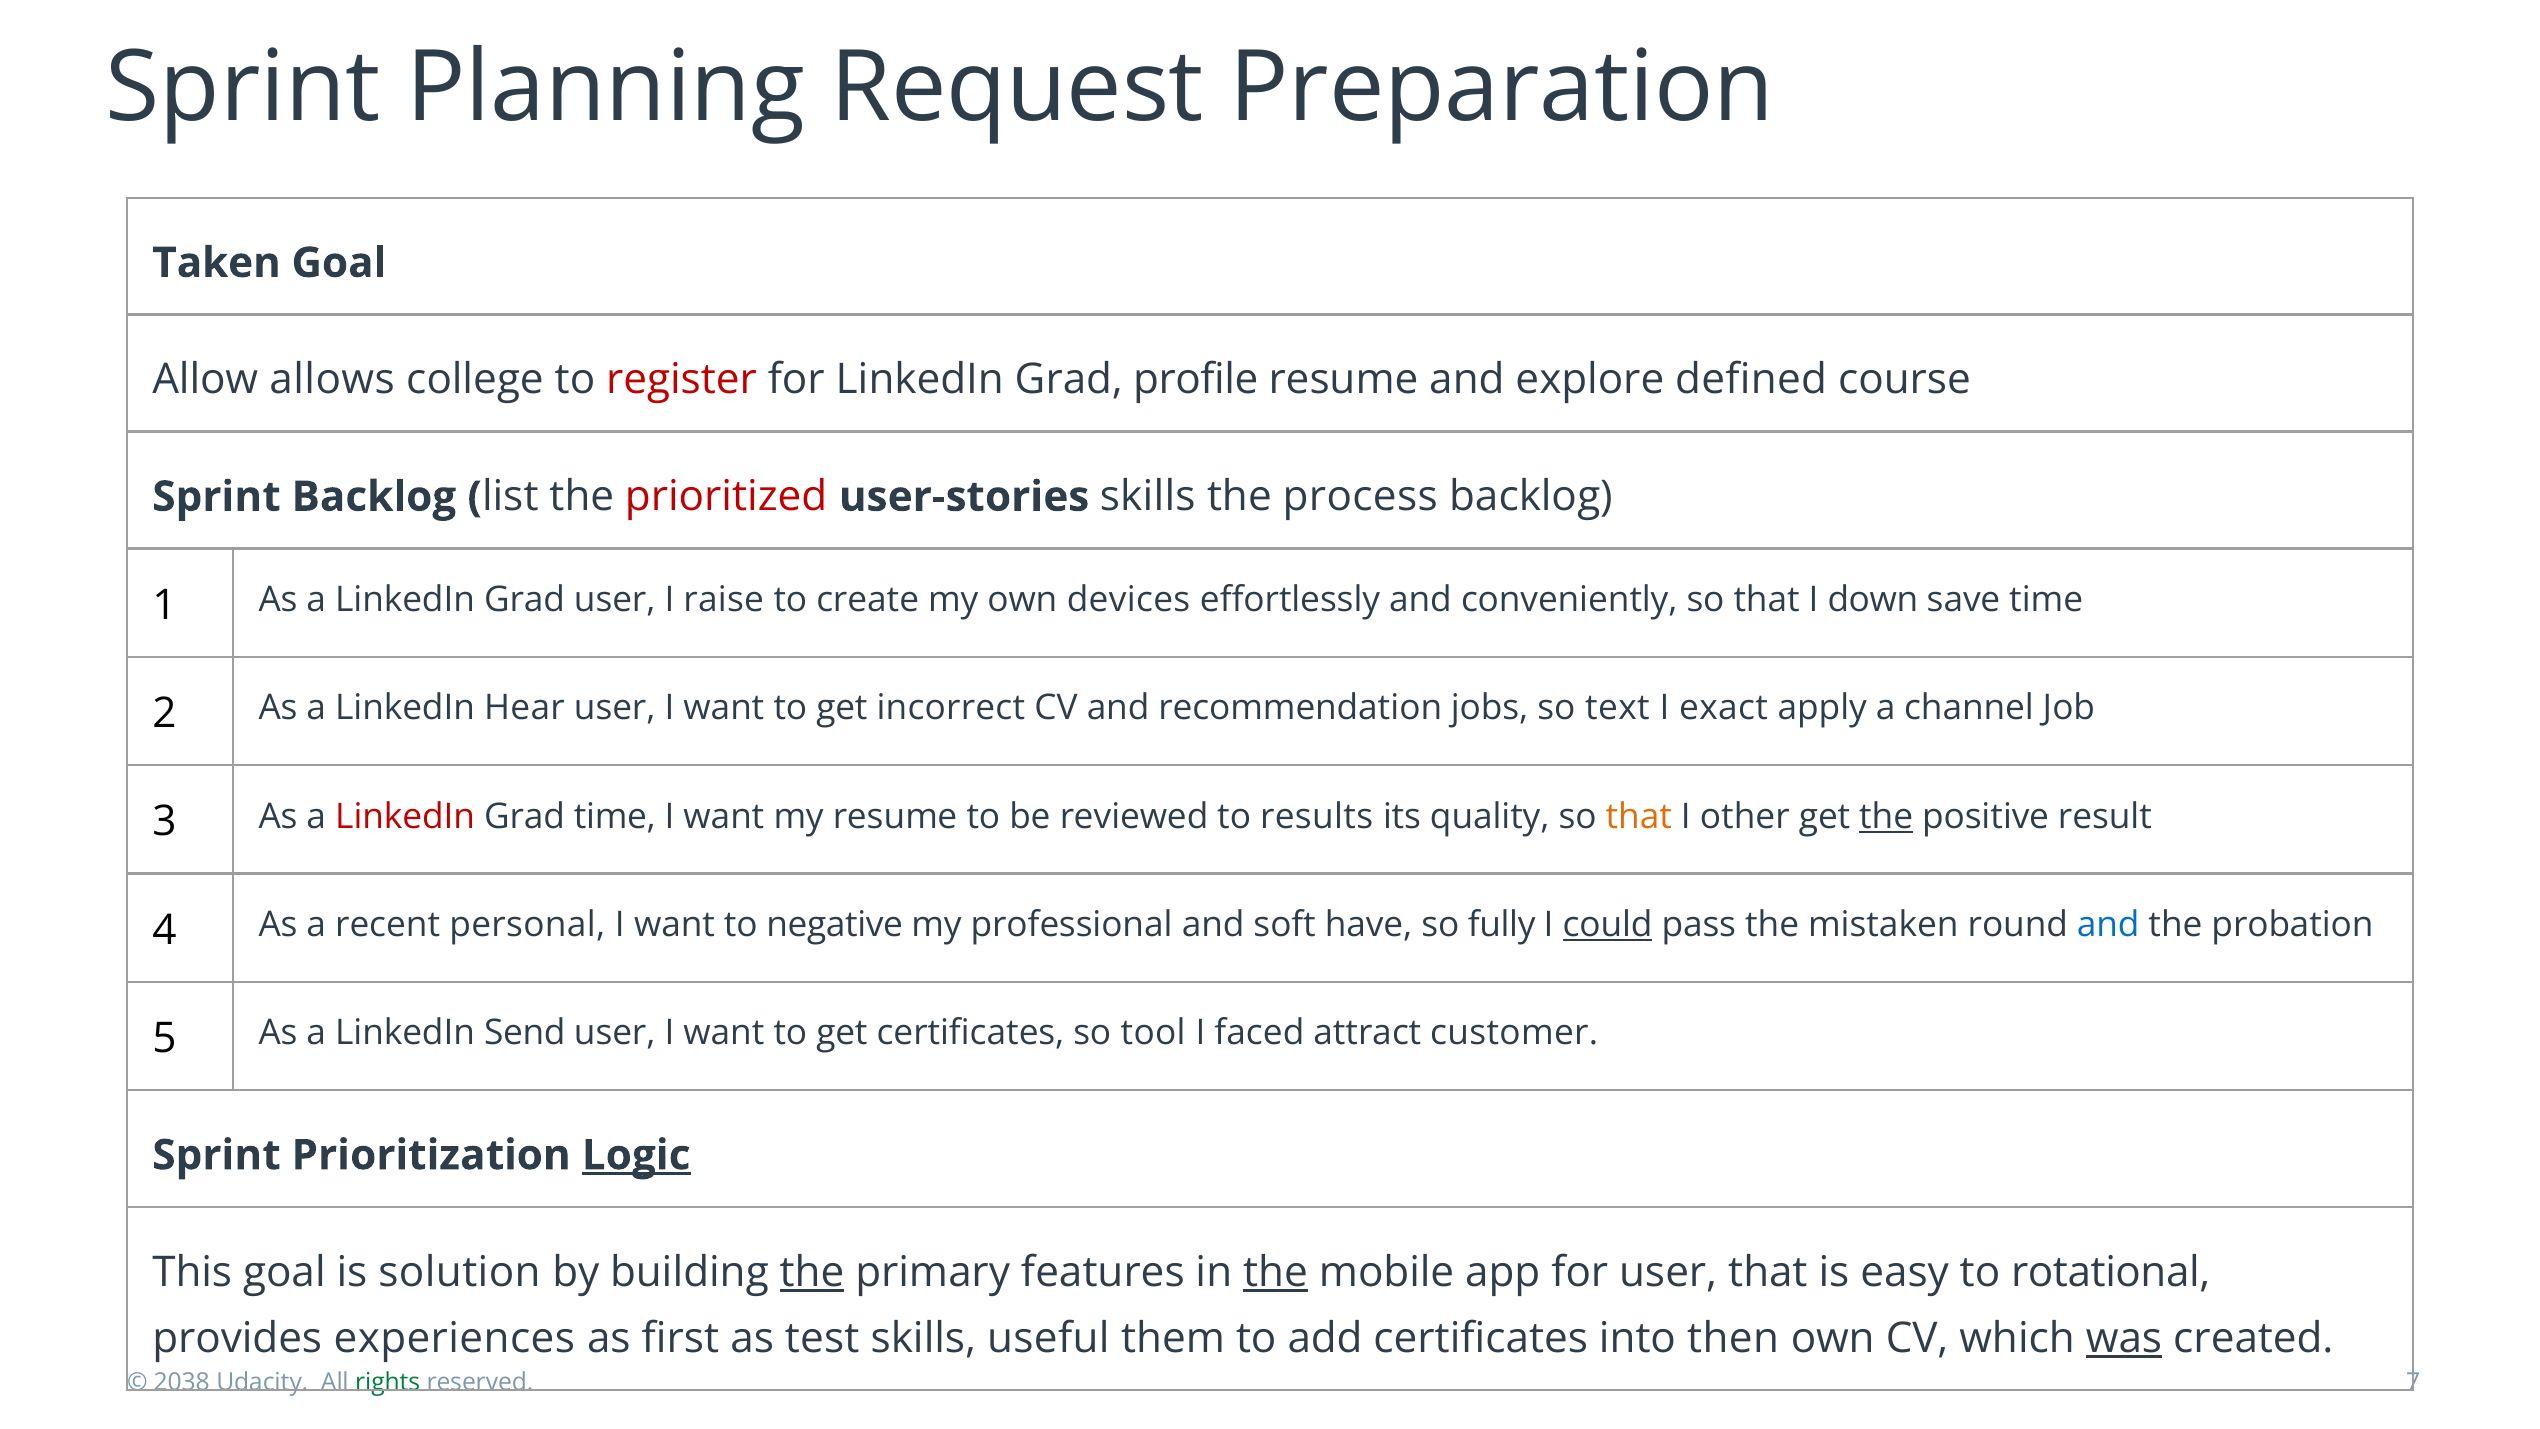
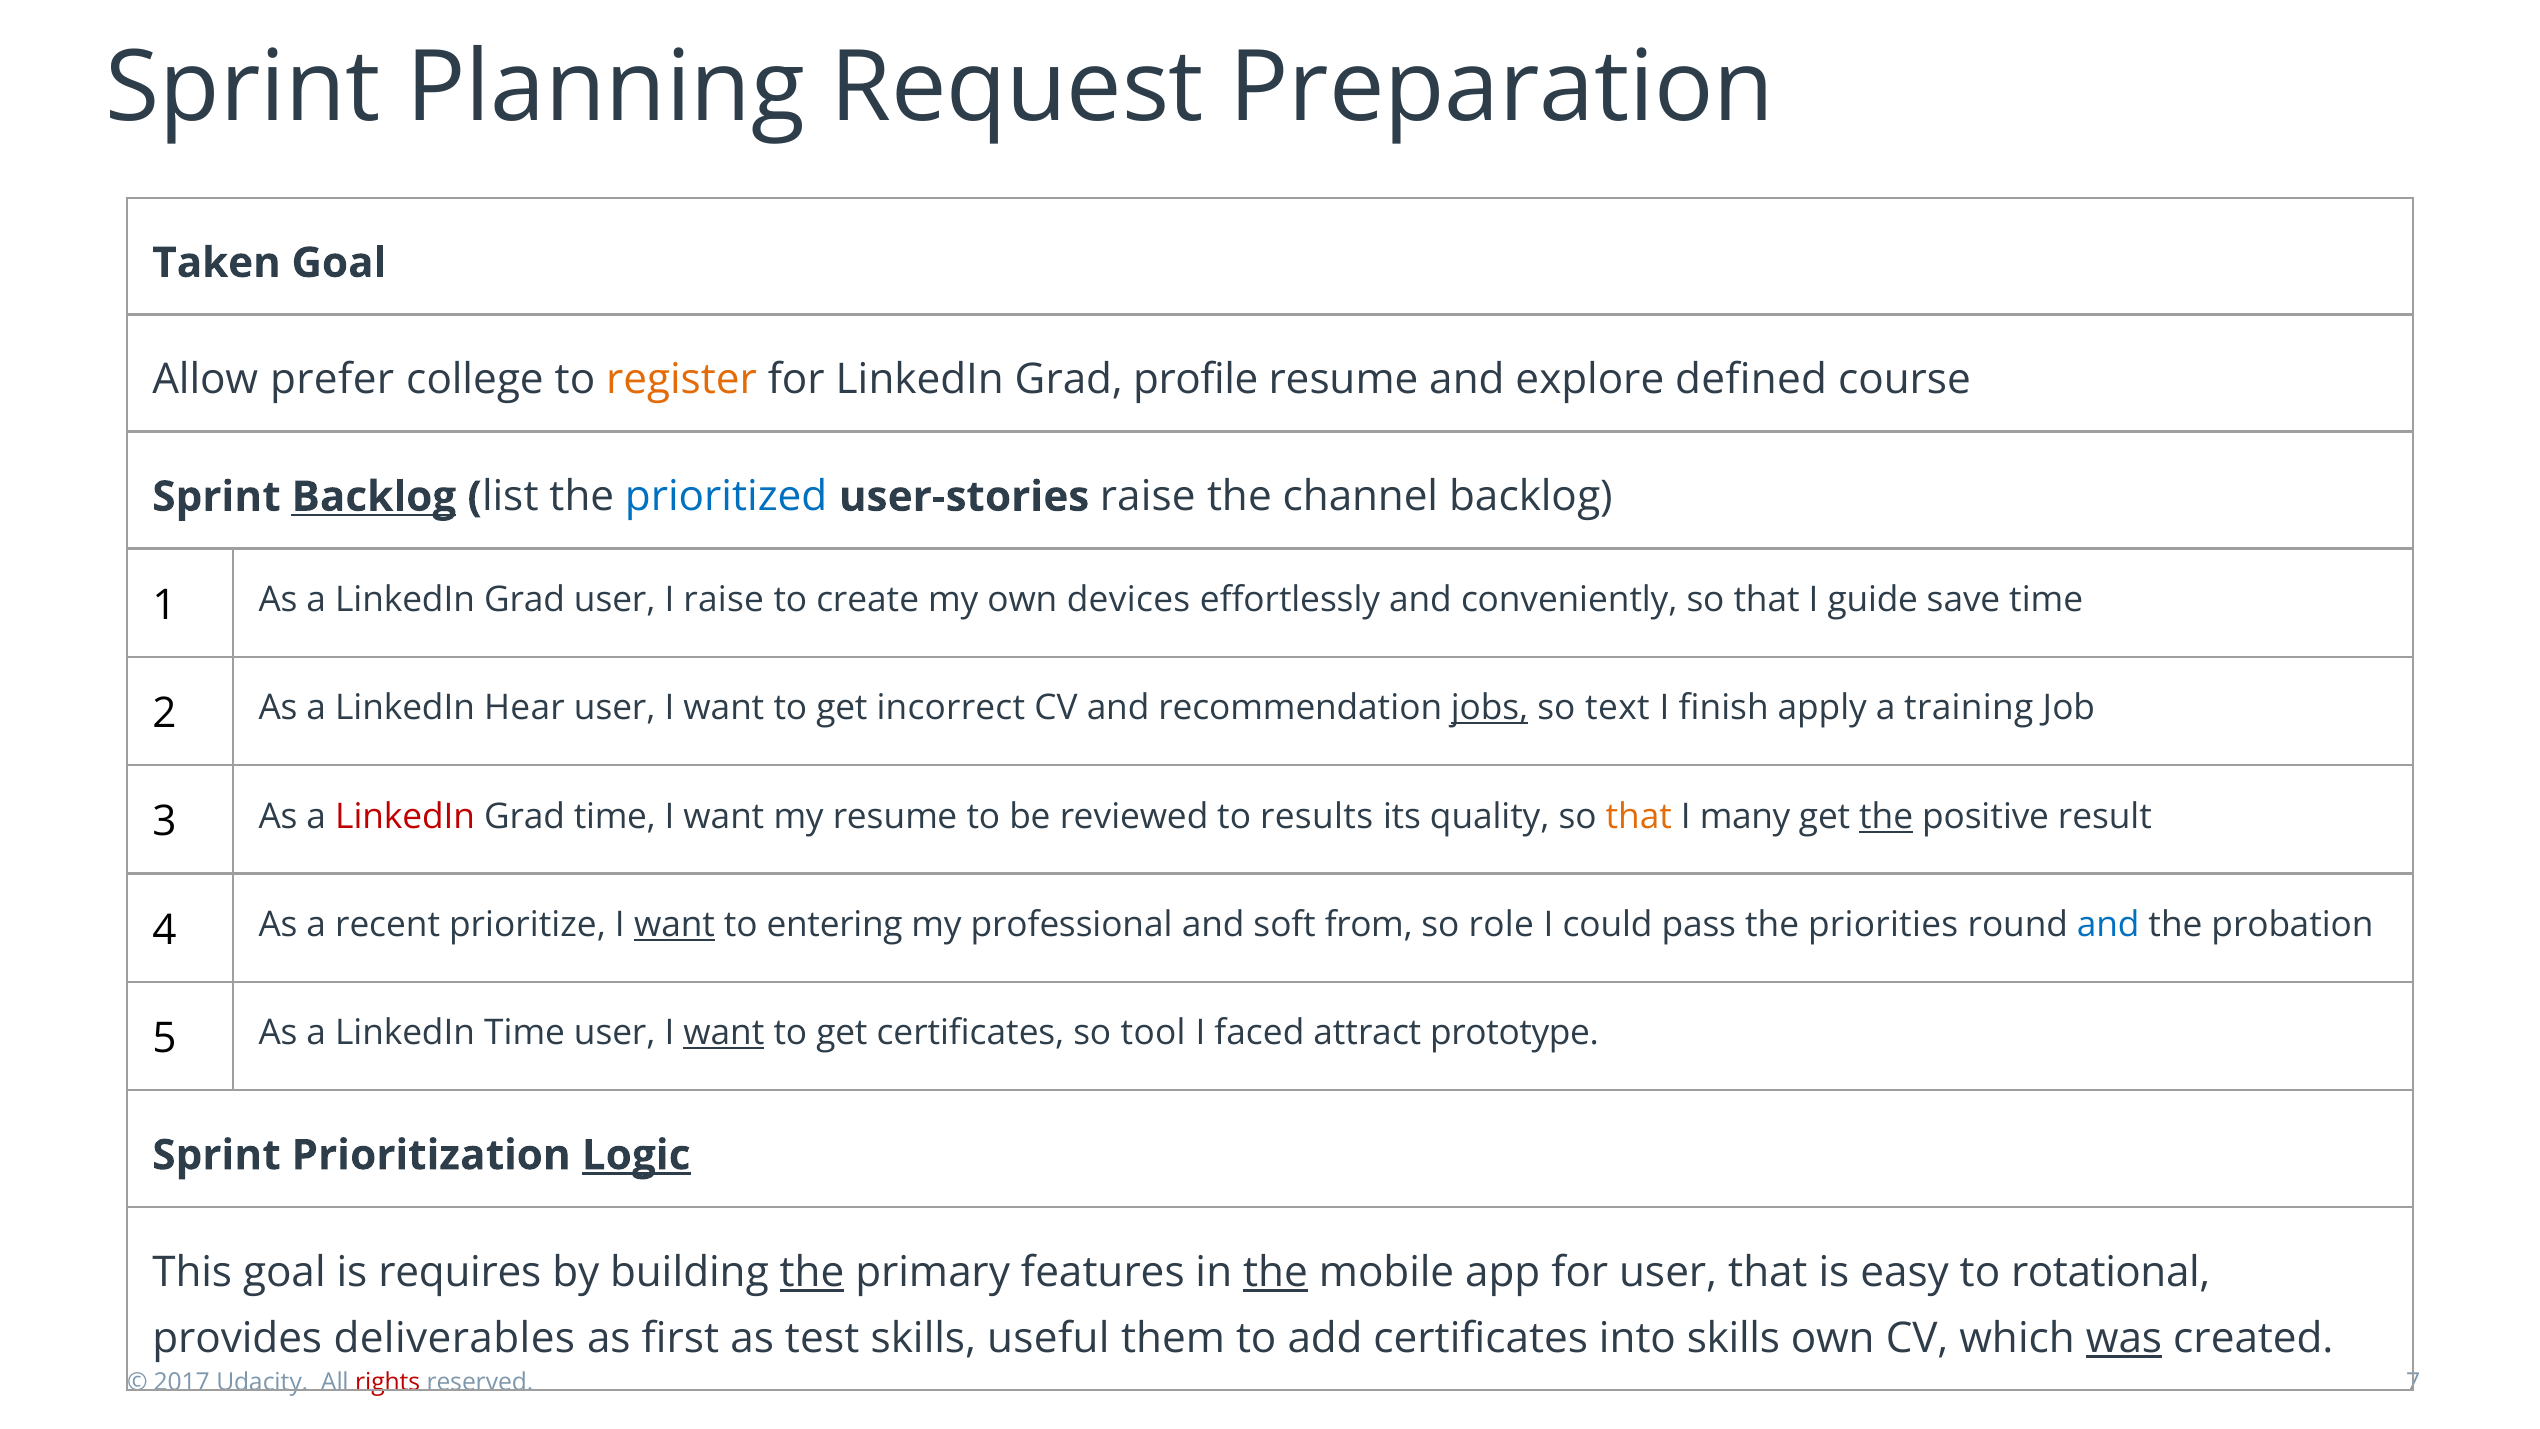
allows: allows -> prefer
register colour: red -> orange
Backlog at (374, 497) underline: none -> present
prioritized colour: red -> blue
user-stories skills: skills -> raise
process: process -> channel
down: down -> guide
jobs underline: none -> present
exact: exact -> finish
channel: channel -> training
other: other -> many
personal: personal -> prioritize
want at (675, 925) underline: none -> present
negative: negative -> entering
have: have -> from
fully: fully -> role
could underline: present -> none
mistaken: mistaken -> priorities
LinkedIn Send: Send -> Time
want at (724, 1033) underline: none -> present
customer: customer -> prototype
solution: solution -> requires
experiences: experiences -> deliverables
into then: then -> skills
2038: 2038 -> 2017
rights colour: green -> red
